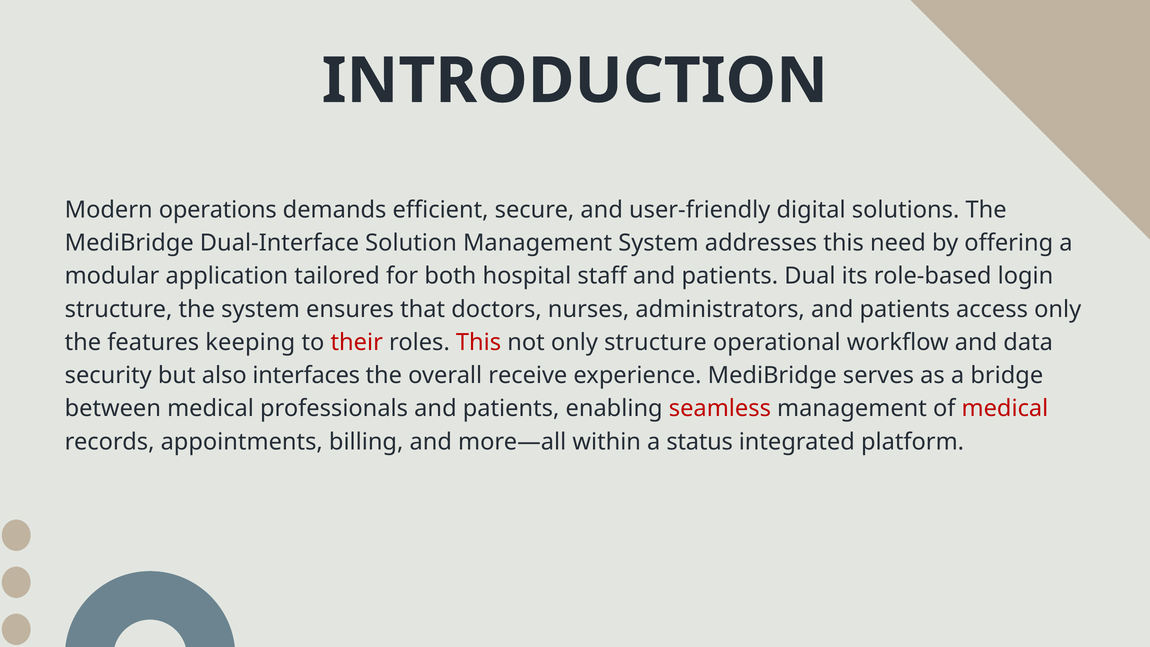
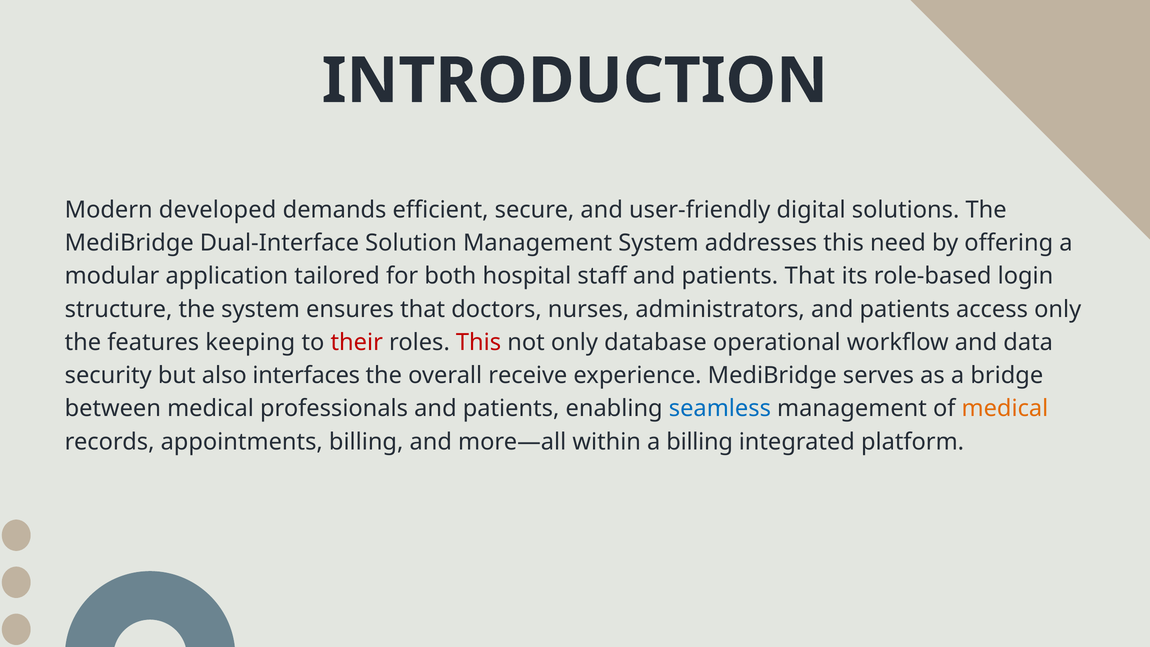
operations: operations -> developed
patients Dual: Dual -> That
only structure: structure -> database
seamless colour: red -> blue
medical at (1005, 409) colour: red -> orange
a status: status -> billing
